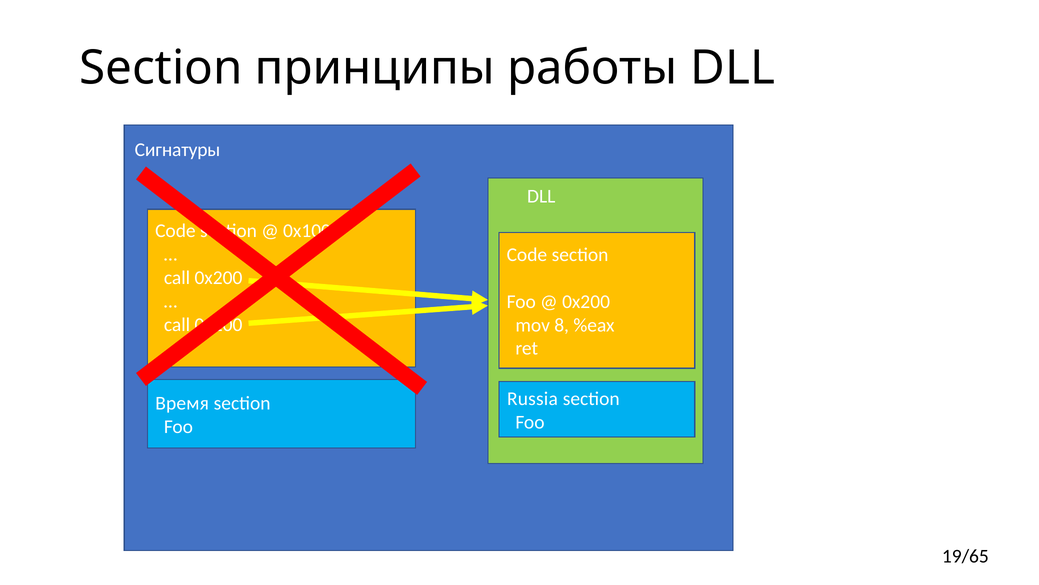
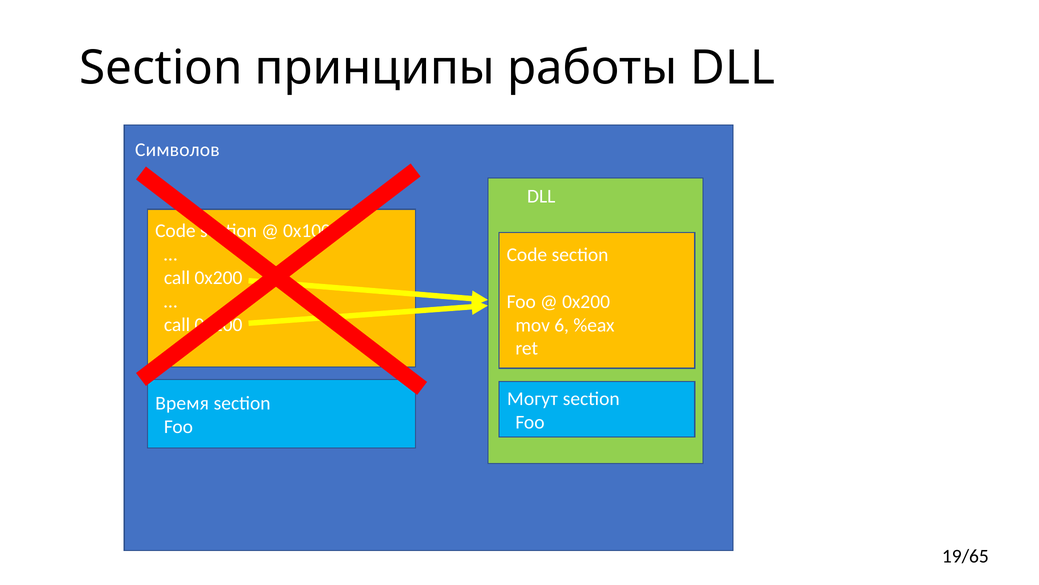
Сигнатуры: Сигнатуры -> Символов
8: 8 -> 6
Russia: Russia -> Могут
